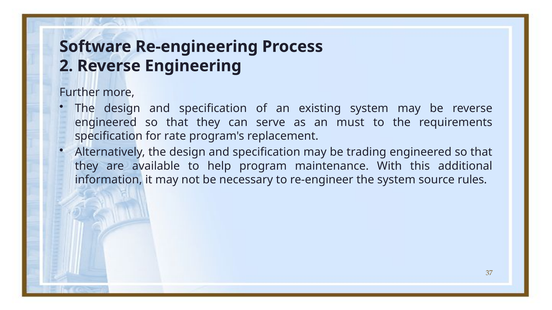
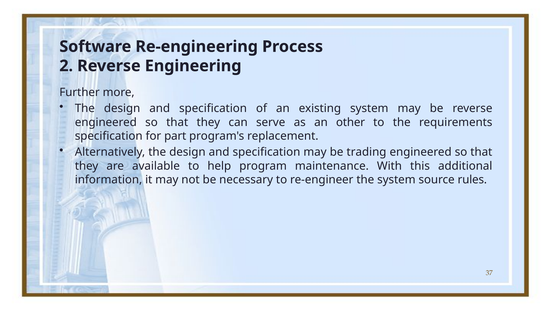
must: must -> other
rate: rate -> part
